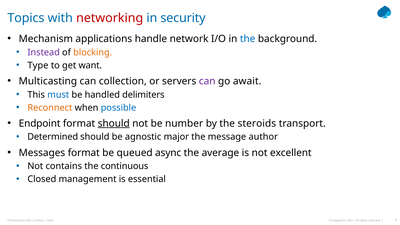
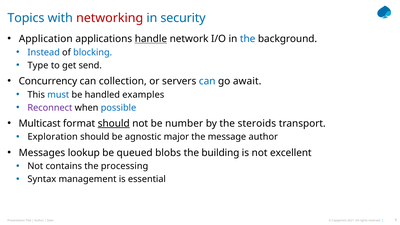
Mechanism: Mechanism -> Application
handle underline: none -> present
Instead colour: purple -> blue
blocking colour: orange -> blue
want: want -> send
Multicasting: Multicasting -> Concurrency
can at (207, 81) colour: purple -> blue
delimiters: delimiters -> examples
Reconnect colour: orange -> purple
Endpoint: Endpoint -> Multicast
Determined: Determined -> Exploration
Messages format: format -> lookup
async: async -> blobs
average: average -> building
continuous: continuous -> processing
Closed: Closed -> Syntax
